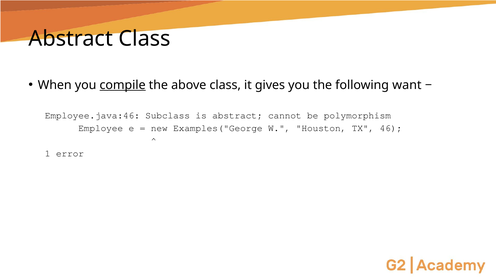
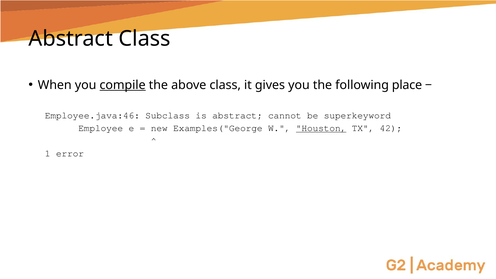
want: want -> place
polymorphism: polymorphism -> superkeyword
Houston underline: none -> present
46: 46 -> 42
